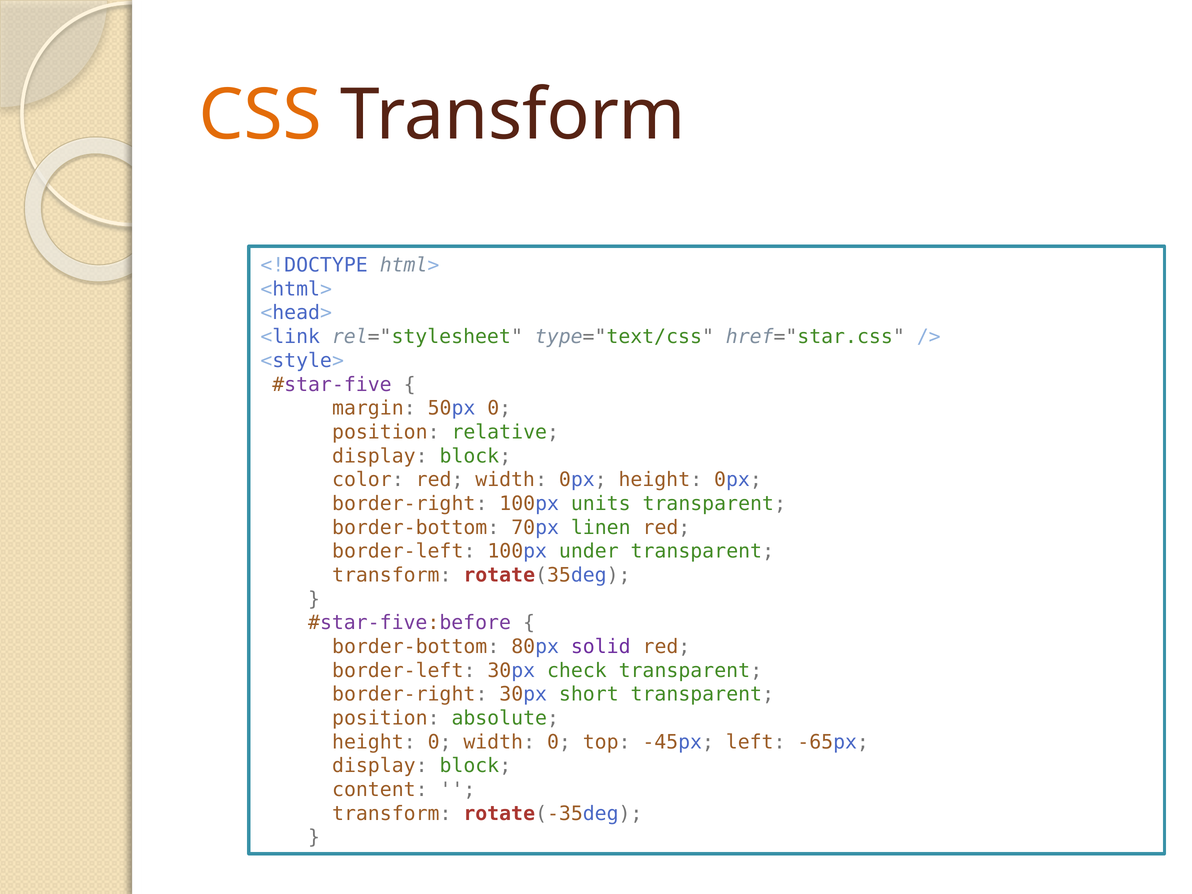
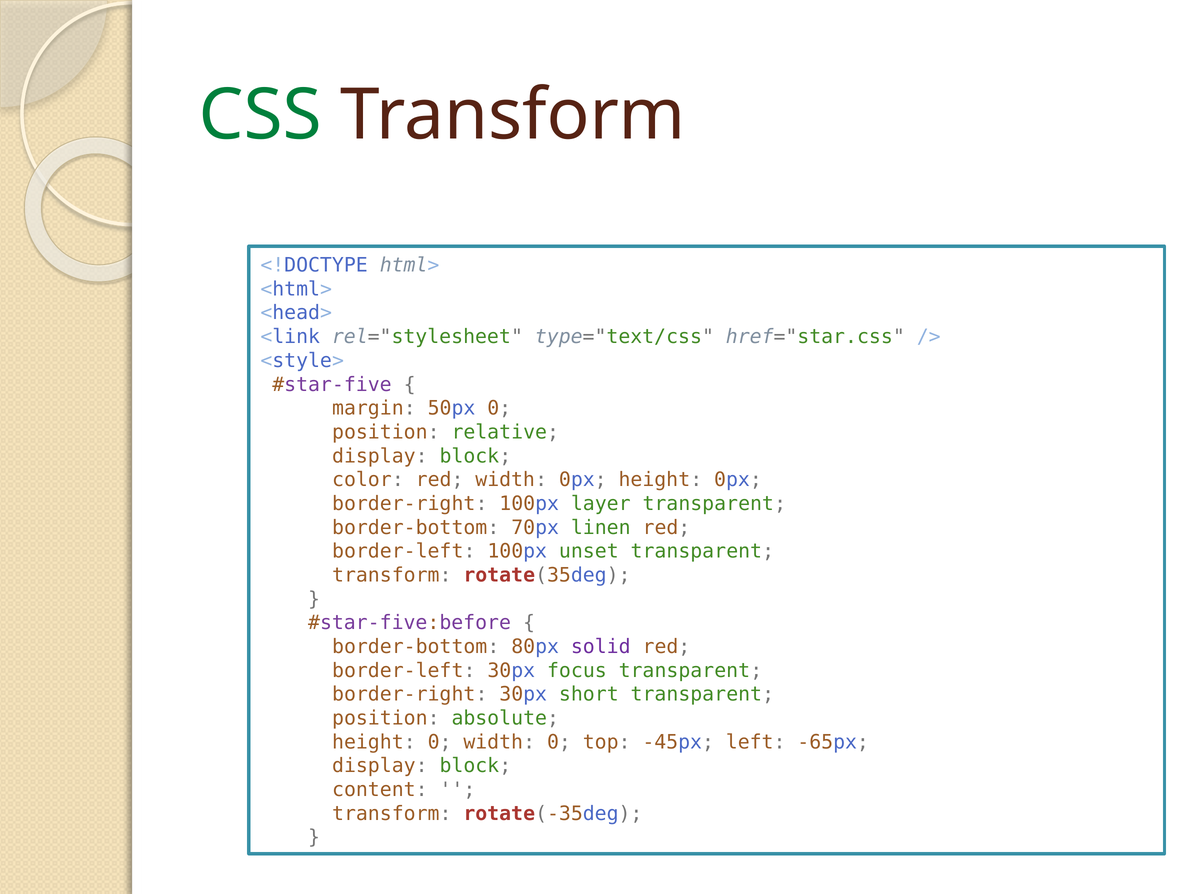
CSS colour: orange -> green
units: units -> layer
under: under -> unset
check: check -> focus
